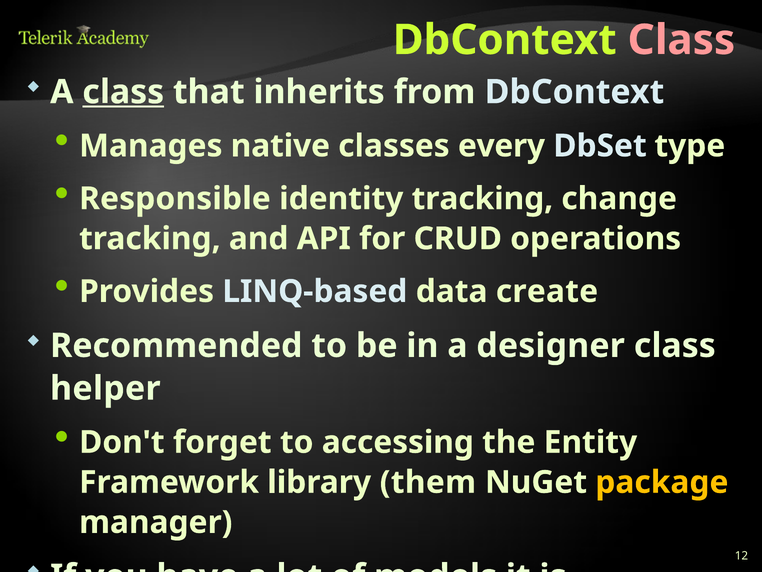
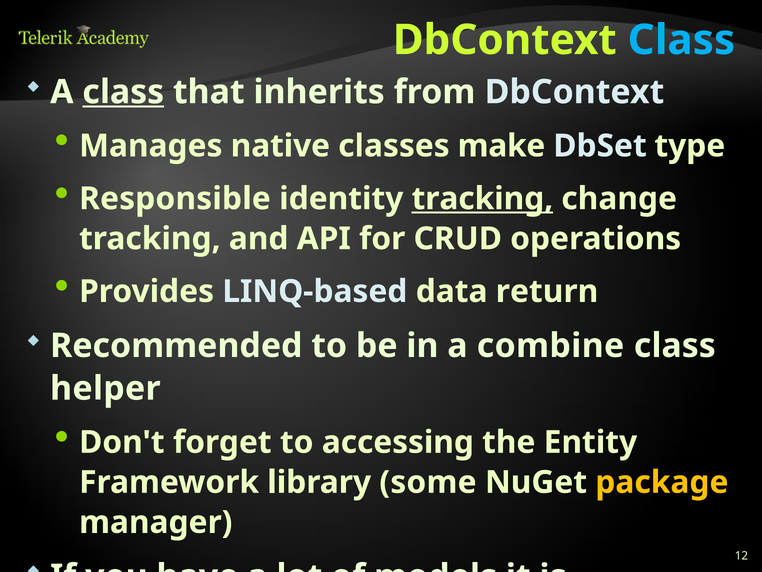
Class at (681, 40) colour: pink -> light blue
every: every -> make
tracking at (482, 199) underline: none -> present
create: create -> return
designer: designer -> combine
them: them -> some
